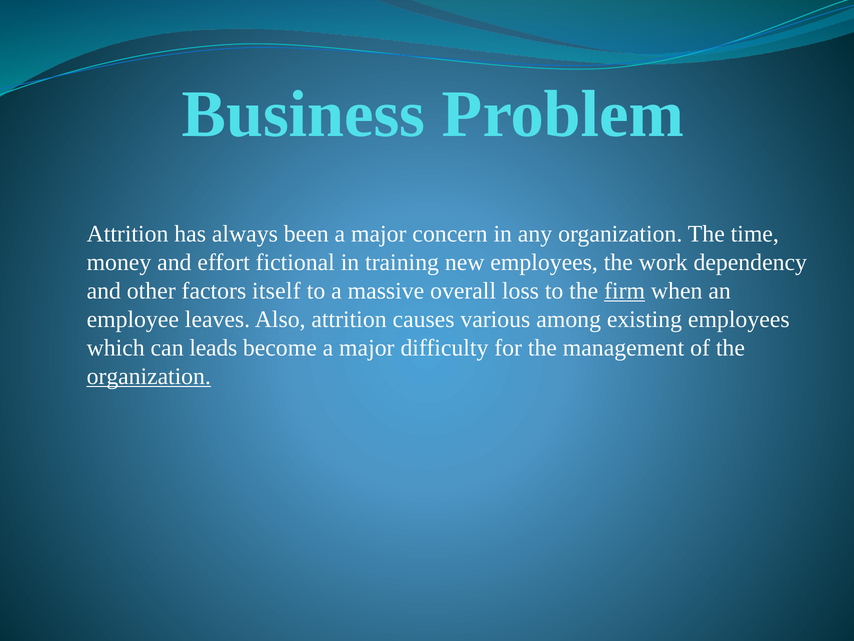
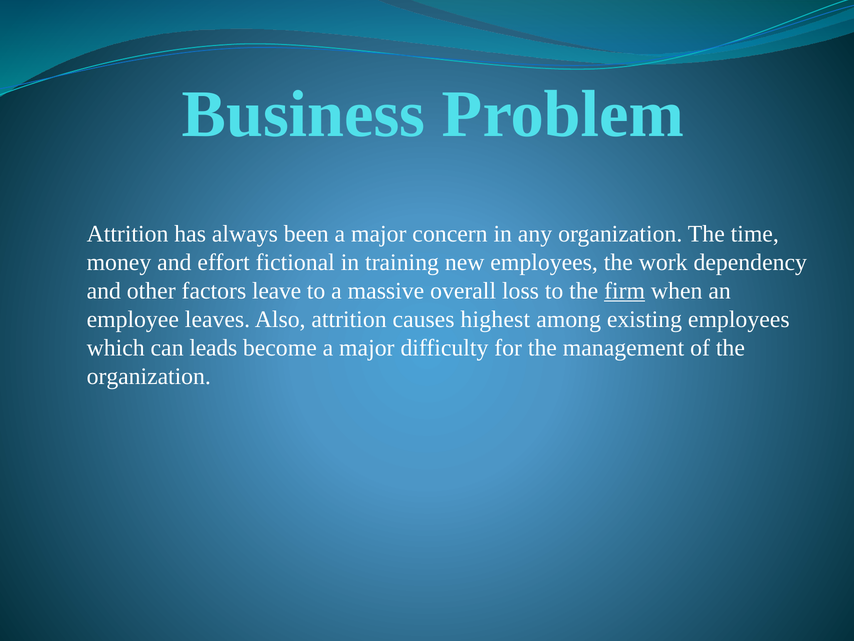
itself: itself -> leave
various: various -> highest
organization at (149, 376) underline: present -> none
